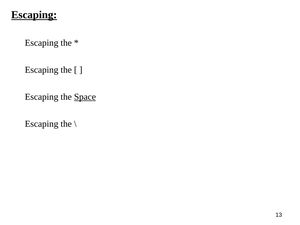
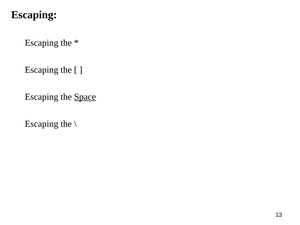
Escaping underline: present -> none
